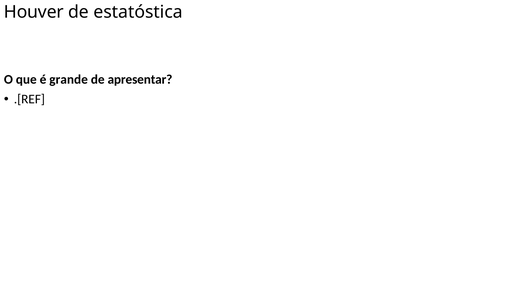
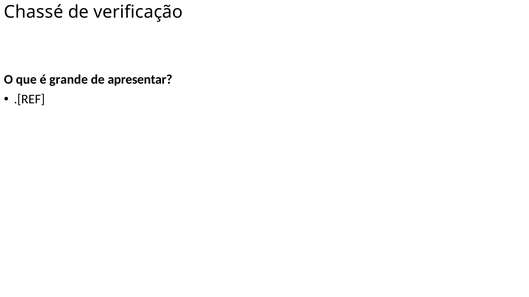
Houver: Houver -> Chassé
estatóstica: estatóstica -> verificação
